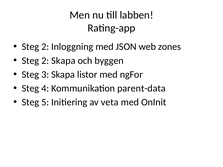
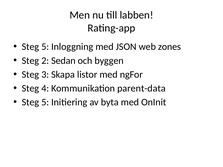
2 at (45, 47): 2 -> 5
2 Skapa: Skapa -> Sedan
veta: veta -> byta
